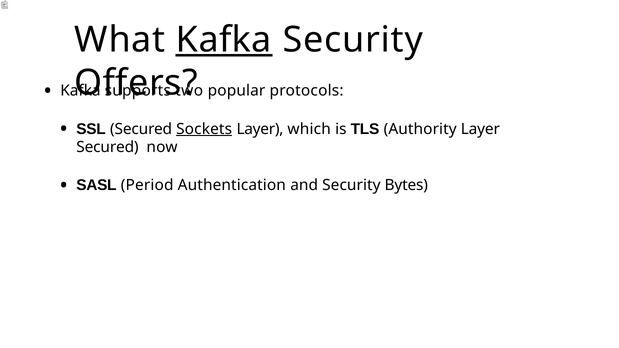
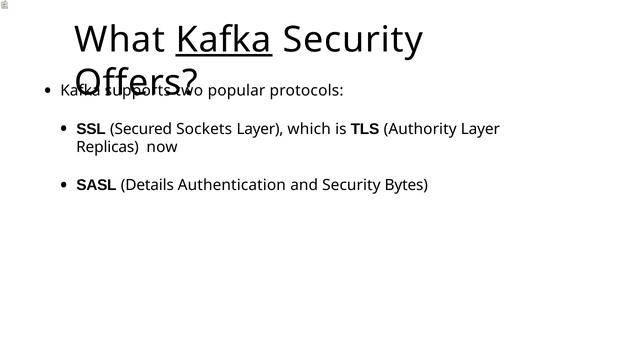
Sockets underline: present -> none
Secured at (107, 147): Secured -> Replicas
Period: Period -> Details
